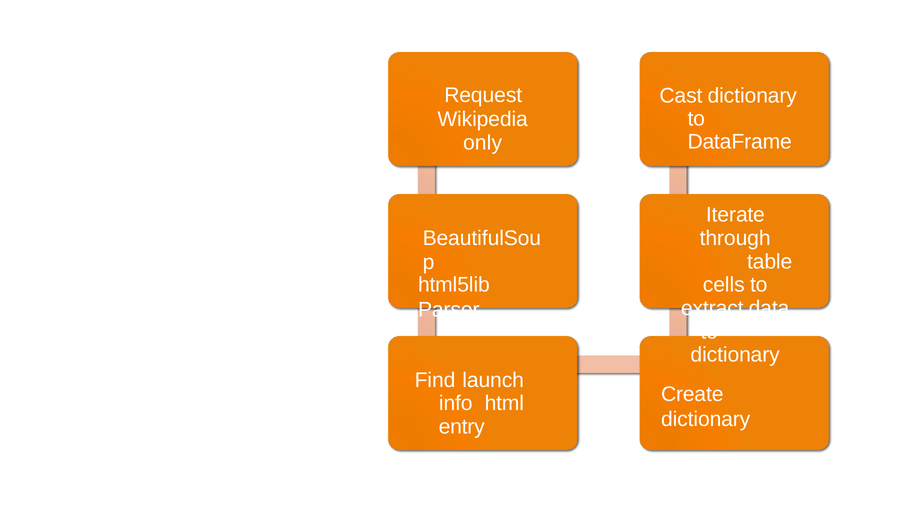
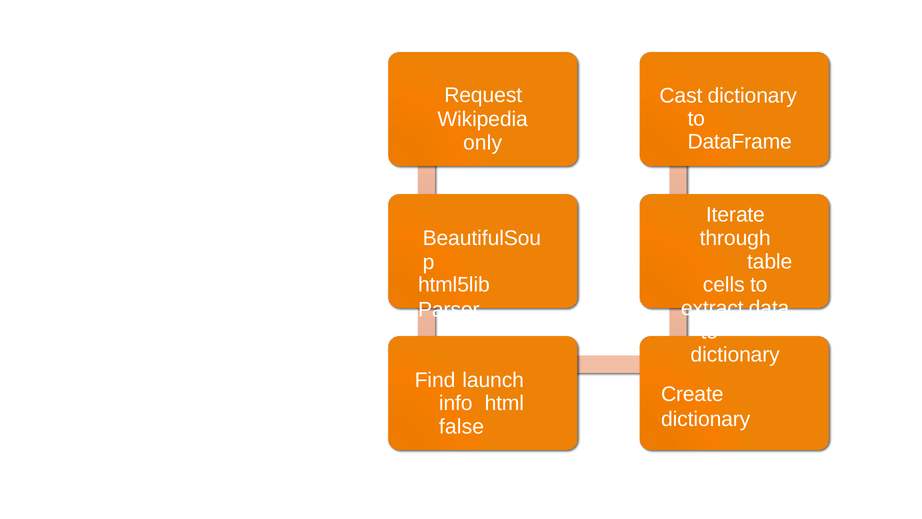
entry: entry -> false
